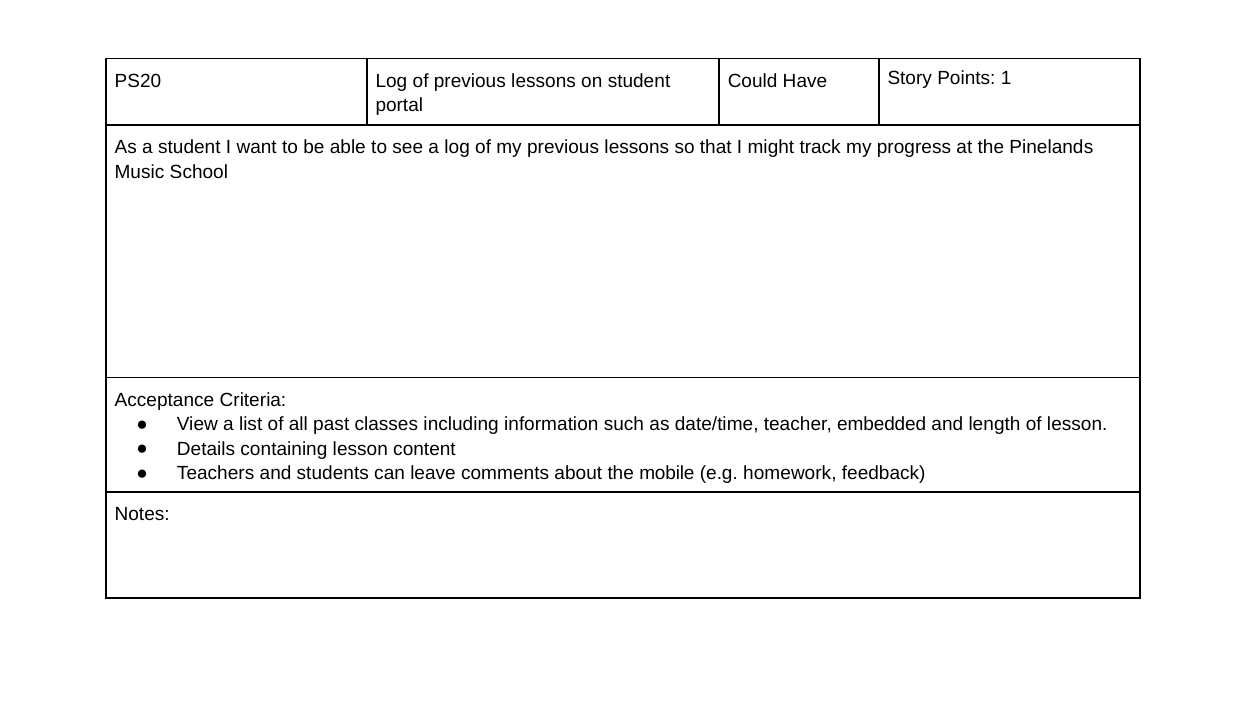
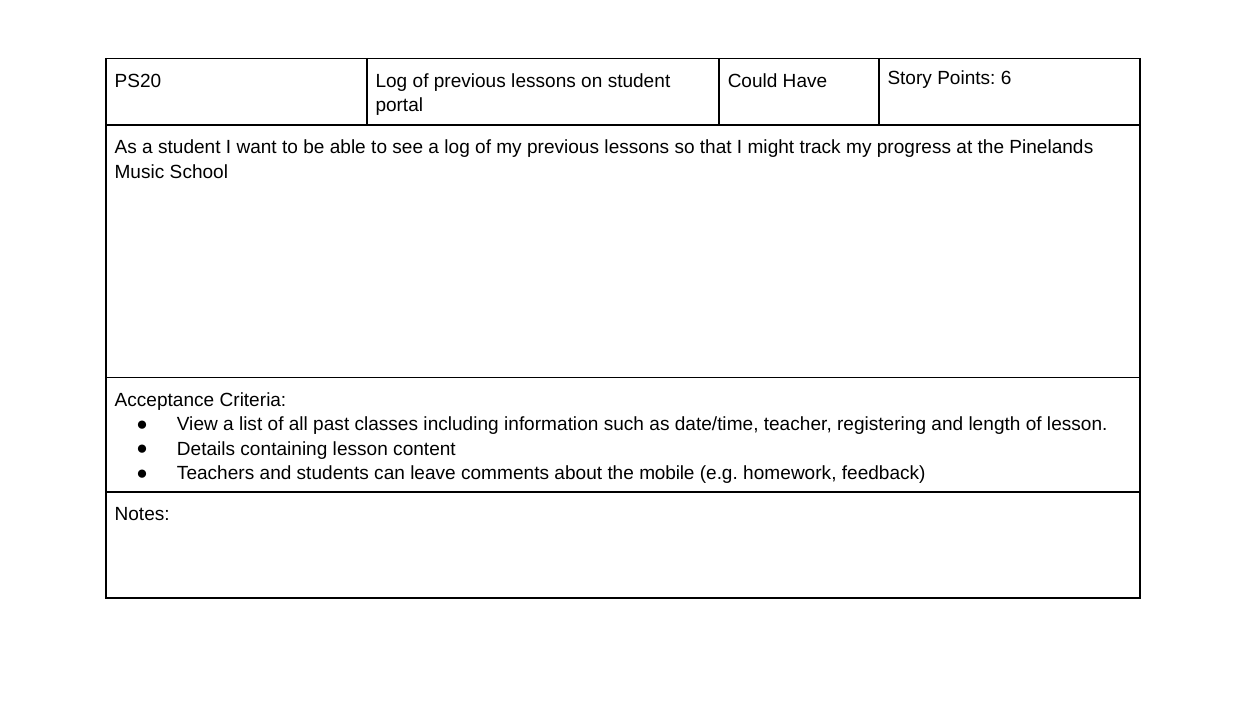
1: 1 -> 6
embedded: embedded -> registering
